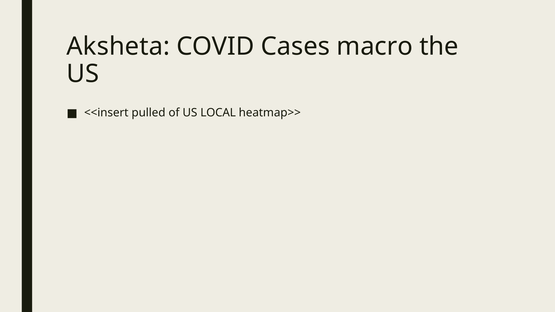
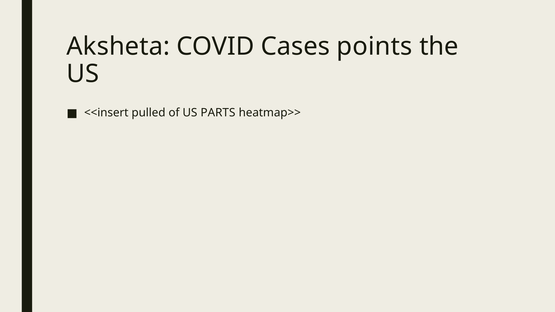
macro: macro -> points
LOCAL: LOCAL -> PARTS
